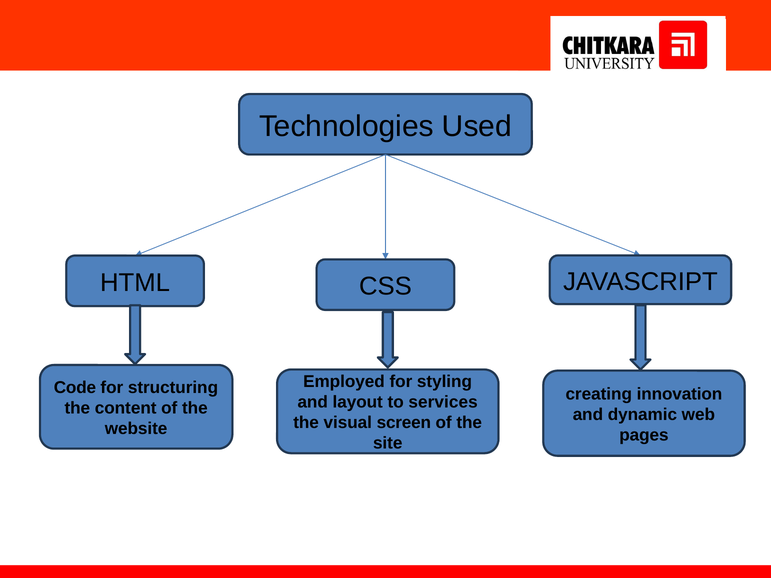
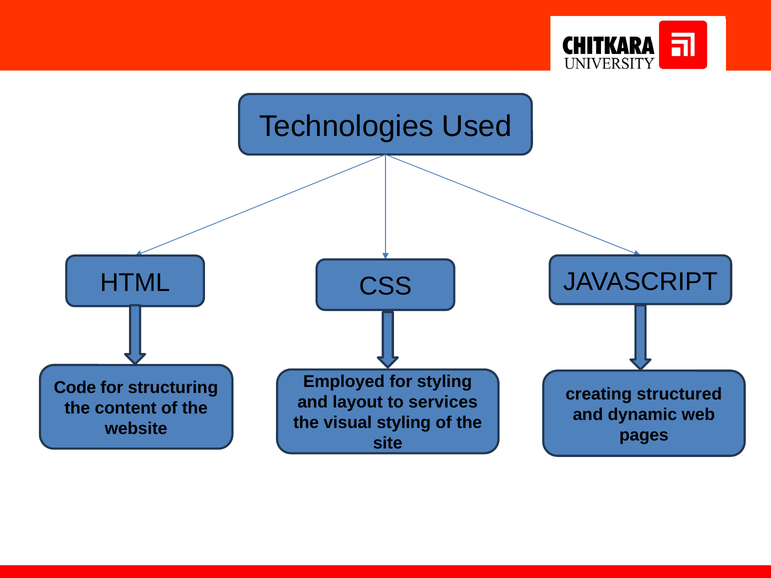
innovation: innovation -> structured
visual screen: screen -> styling
